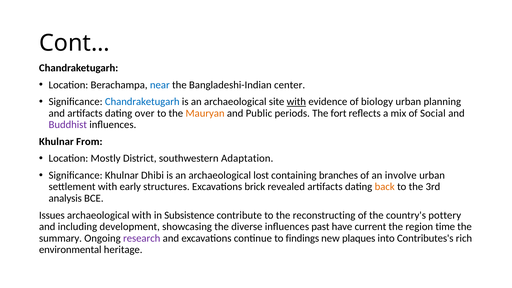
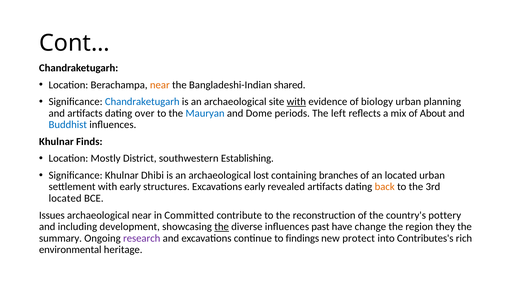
near at (160, 85) colour: blue -> orange
center: center -> shared
Mauryan colour: orange -> blue
Public: Public -> Dome
fort: fort -> left
Social: Social -> About
Buddhist colour: purple -> blue
From: From -> Finds
Adaptation: Adaptation -> Establishing
an involve: involve -> located
Excavations brick: brick -> early
analysis at (65, 198): analysis -> located
archaeological with: with -> near
Subsistence: Subsistence -> Committed
reconstructing: reconstructing -> reconstruction
the at (222, 227) underline: none -> present
current: current -> change
time: time -> they
plaques: plaques -> protect
